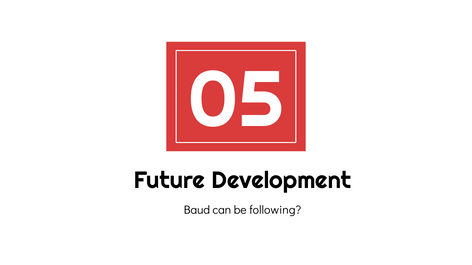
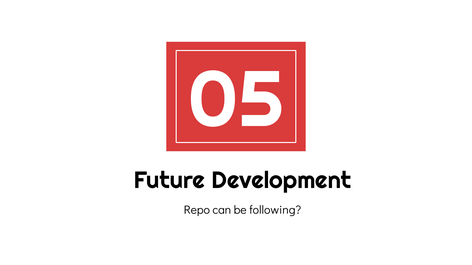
Baud: Baud -> Repo
